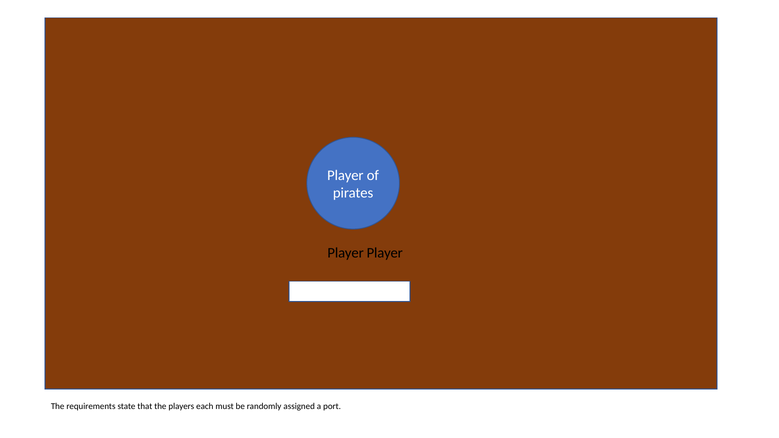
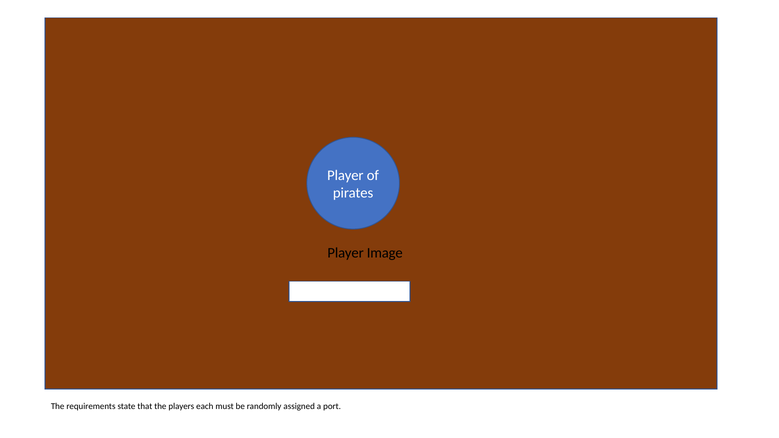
Player Player: Player -> Image
